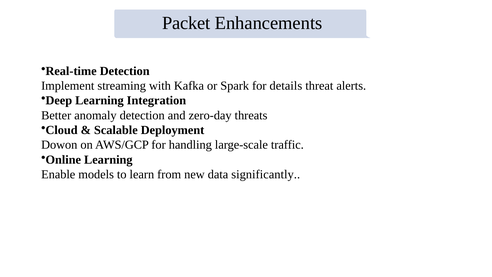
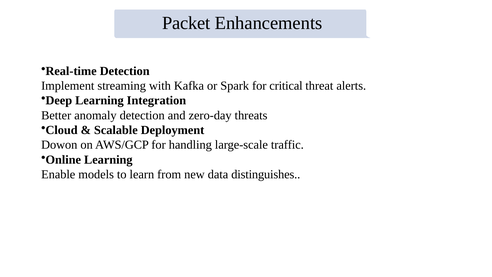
details: details -> critical
significantly: significantly -> distinguishes
